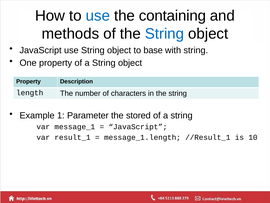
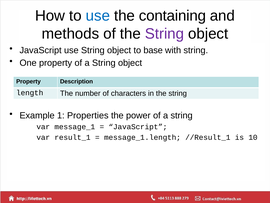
String at (164, 34) colour: blue -> purple
Parameter: Parameter -> Properties
stored: stored -> power
